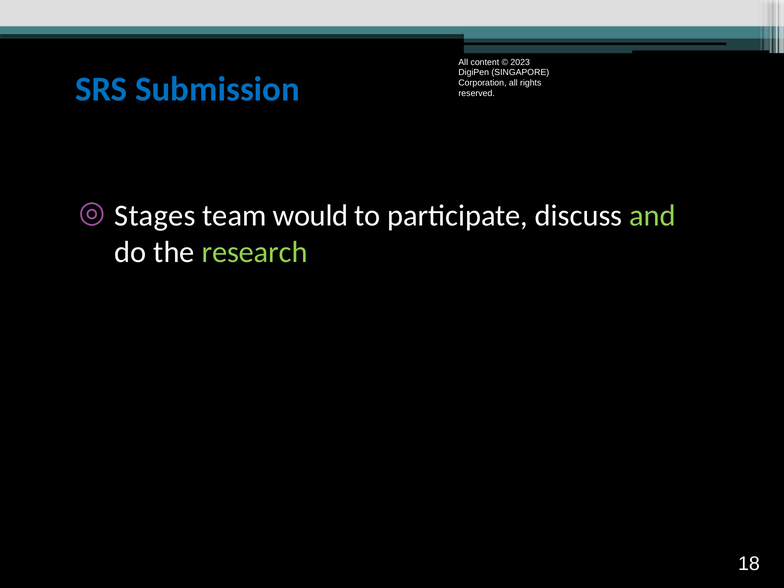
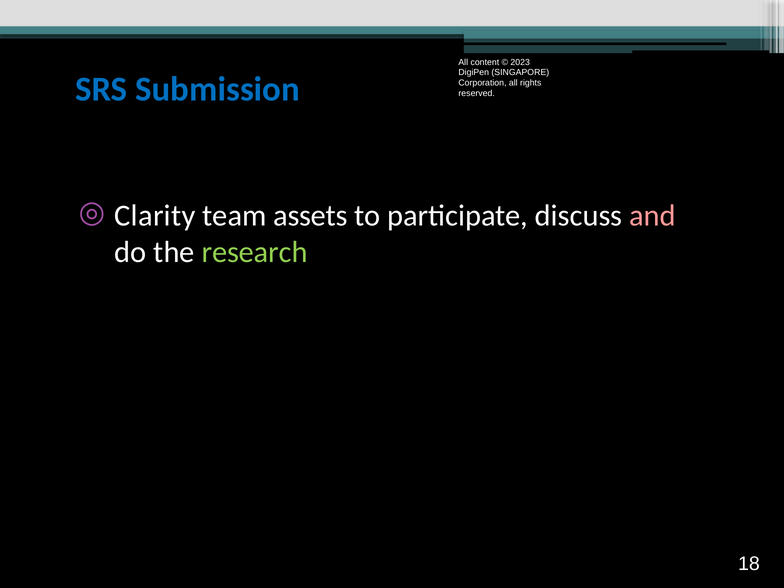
Stages: Stages -> Clarity
would: would -> assets
and colour: light green -> pink
